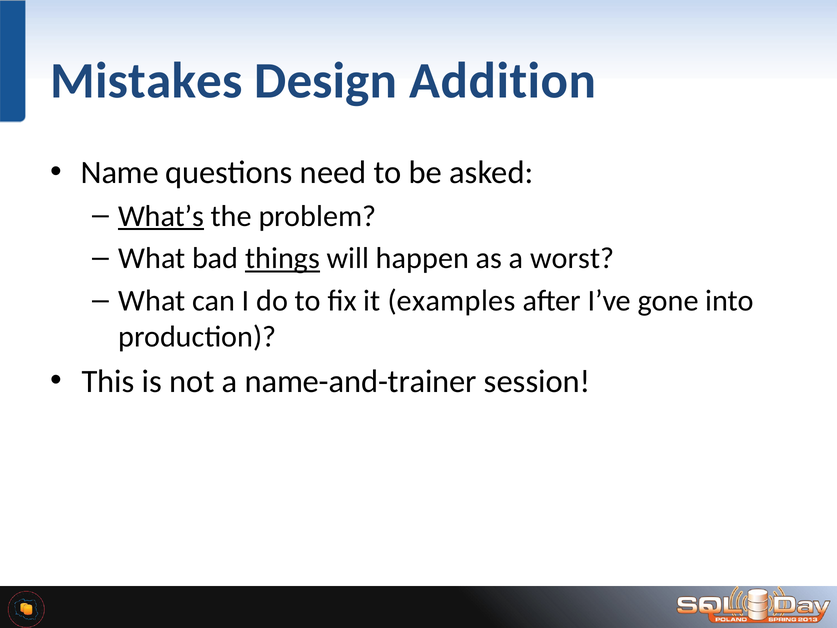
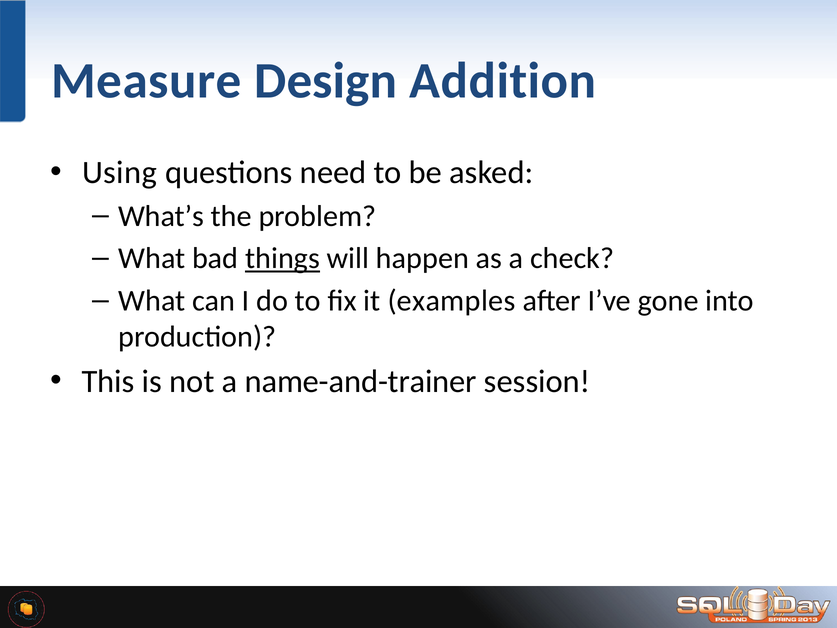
Mistakes: Mistakes -> Measure
Name: Name -> Using
What’s underline: present -> none
worst: worst -> check
